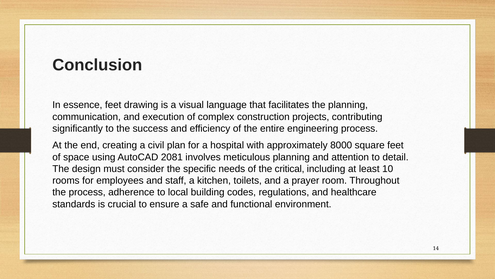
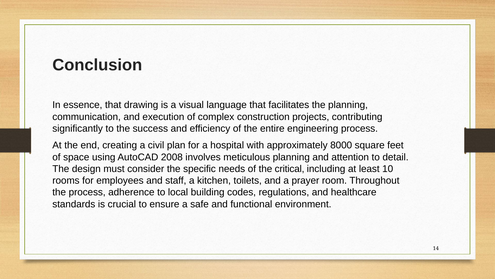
essence feet: feet -> that
2081: 2081 -> 2008
